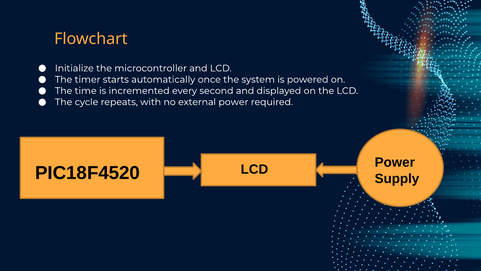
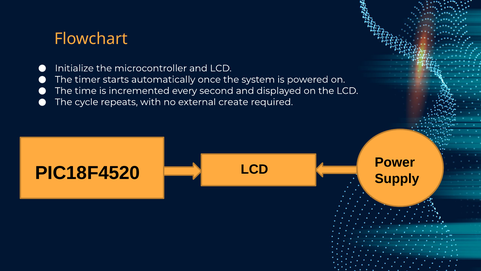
external power: power -> create
